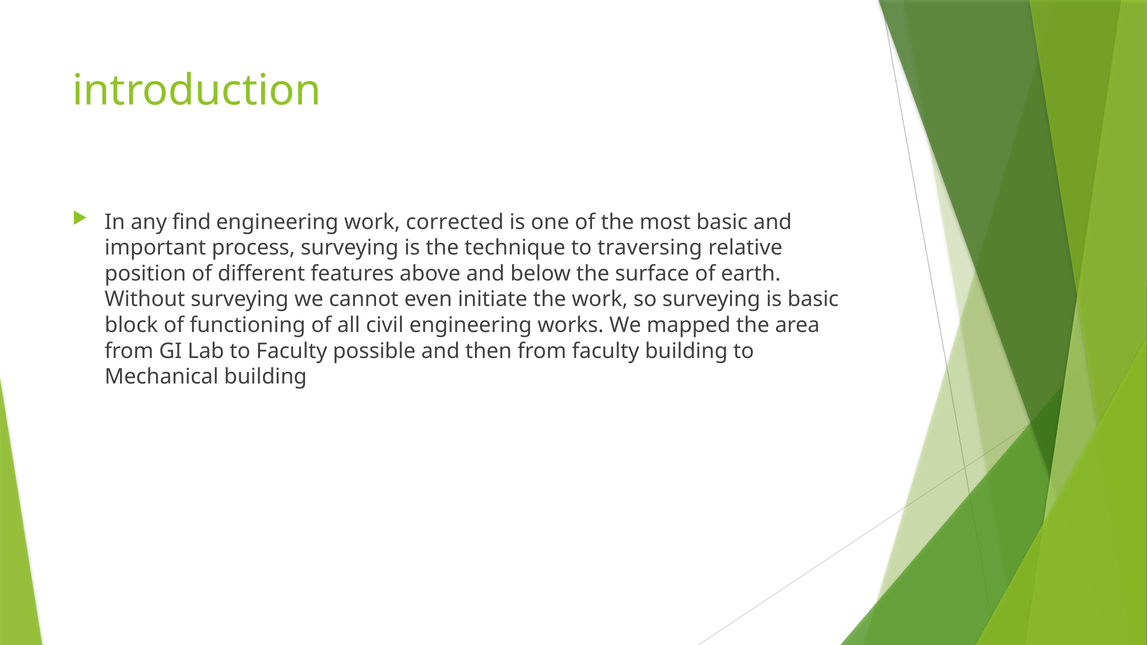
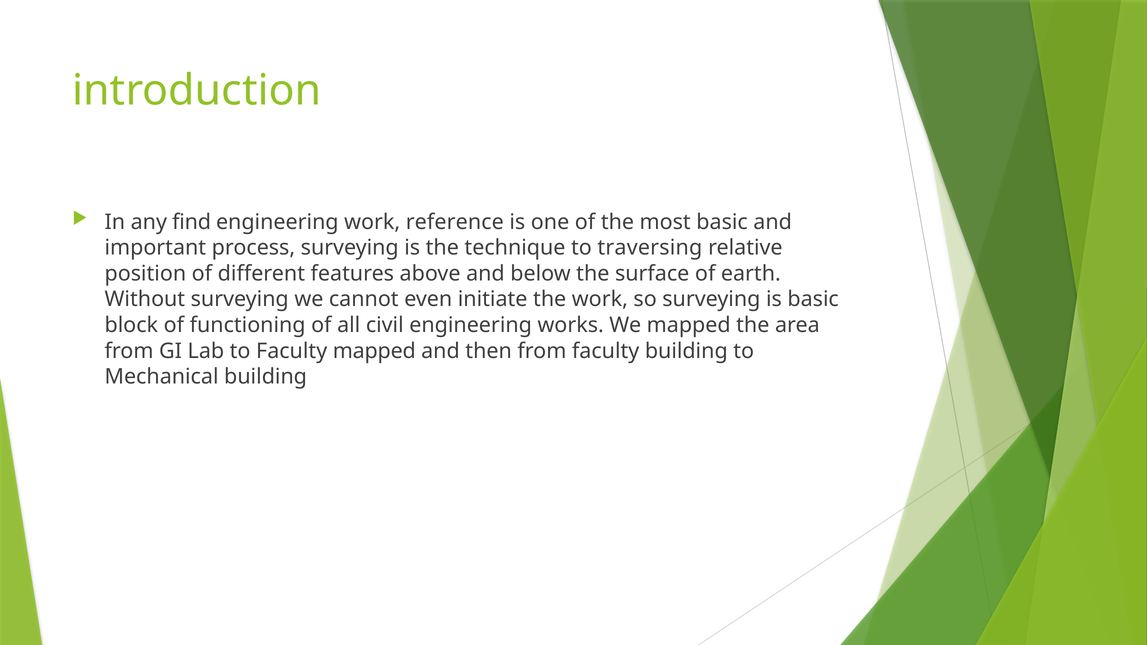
corrected: corrected -> reference
Faculty possible: possible -> mapped
